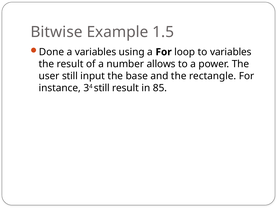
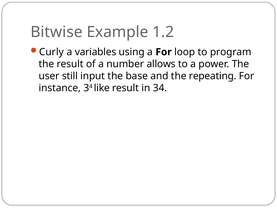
1.5: 1.5 -> 1.2
Done: Done -> Curly
to variables: variables -> program
rectangle: rectangle -> repeating
34 still: still -> like
in 85: 85 -> 34
